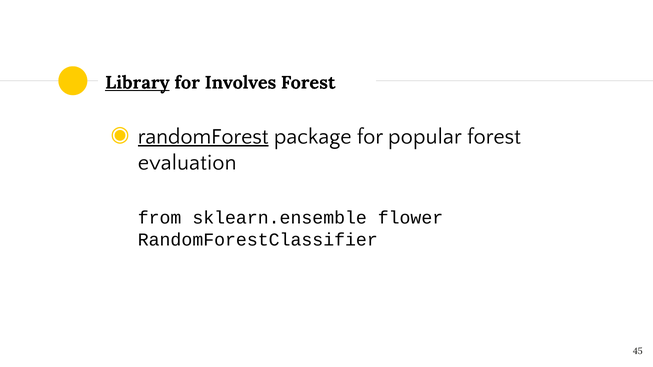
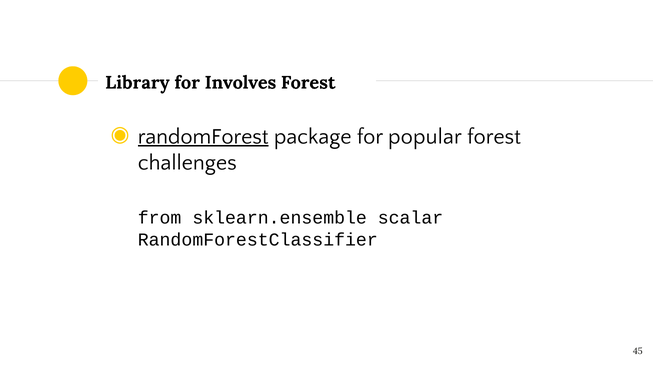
Library underline: present -> none
evaluation: evaluation -> challenges
flower: flower -> scalar
